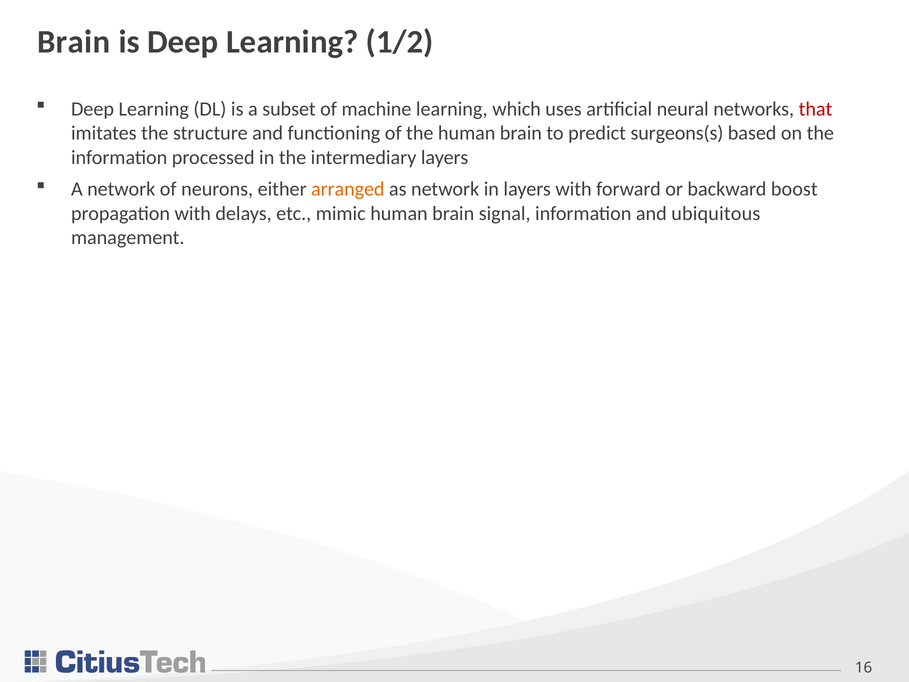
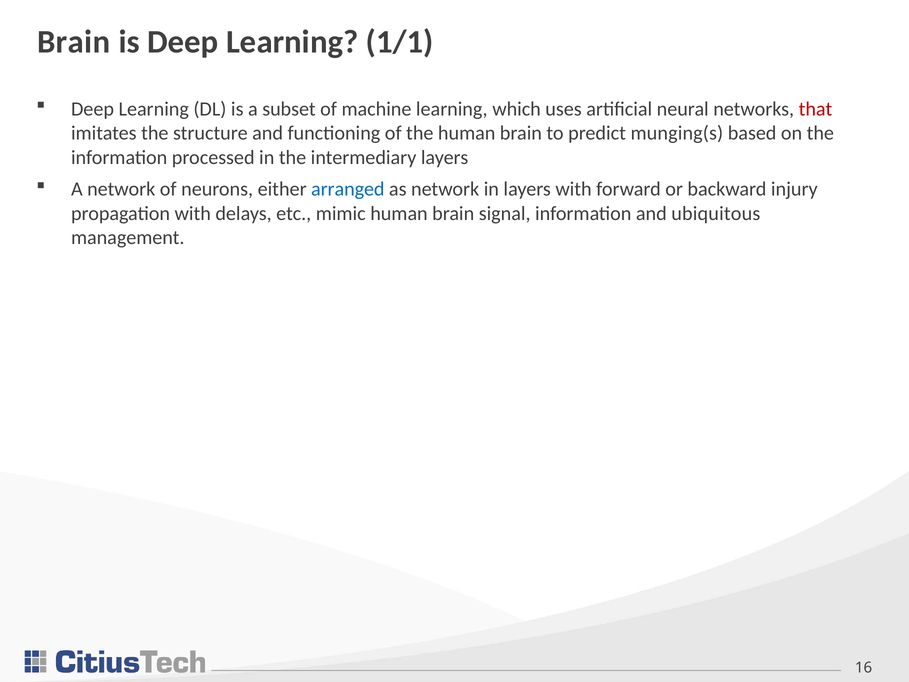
1/2: 1/2 -> 1/1
surgeons(s: surgeons(s -> munging(s
arranged colour: orange -> blue
boost: boost -> injury
